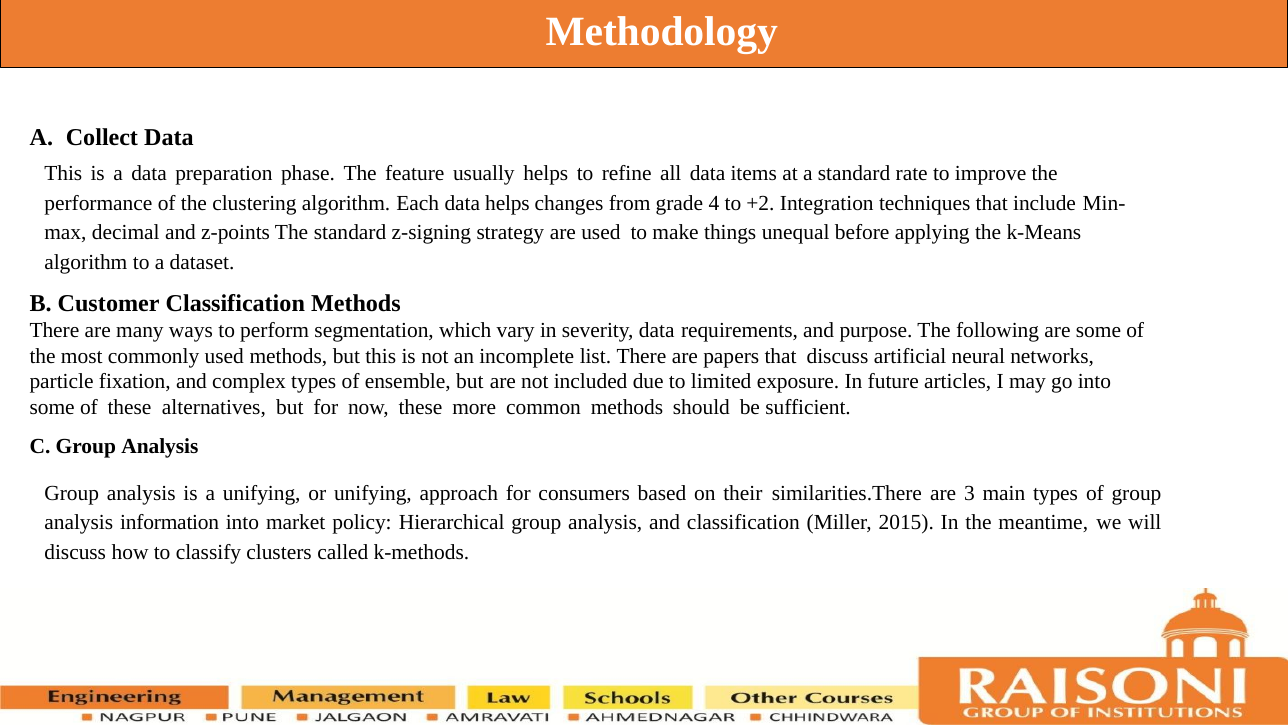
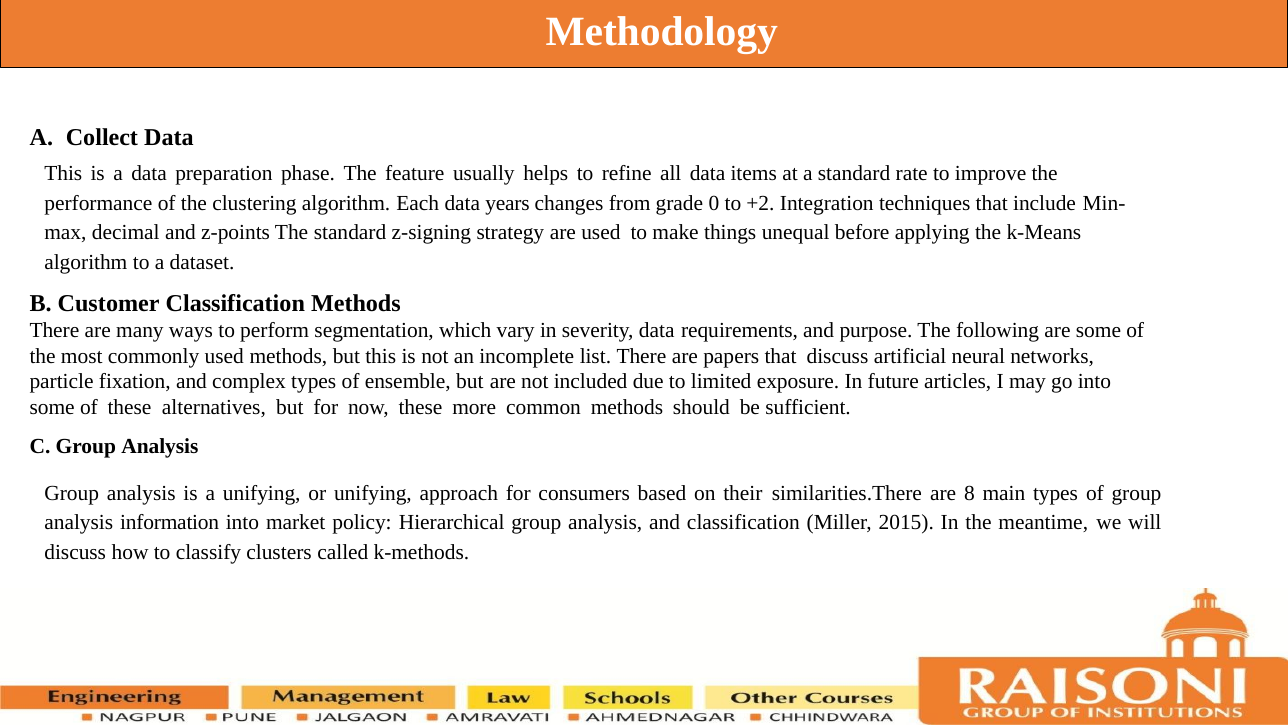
data helps: helps -> years
4: 4 -> 0
3: 3 -> 8
